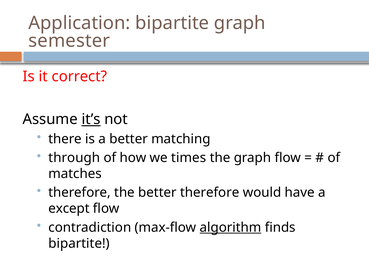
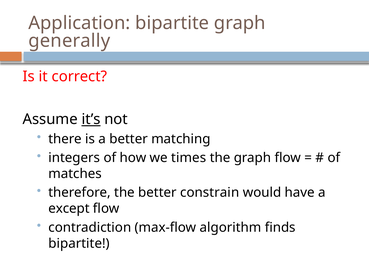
semester: semester -> generally
through: through -> integers
better therefore: therefore -> constrain
algorithm underline: present -> none
